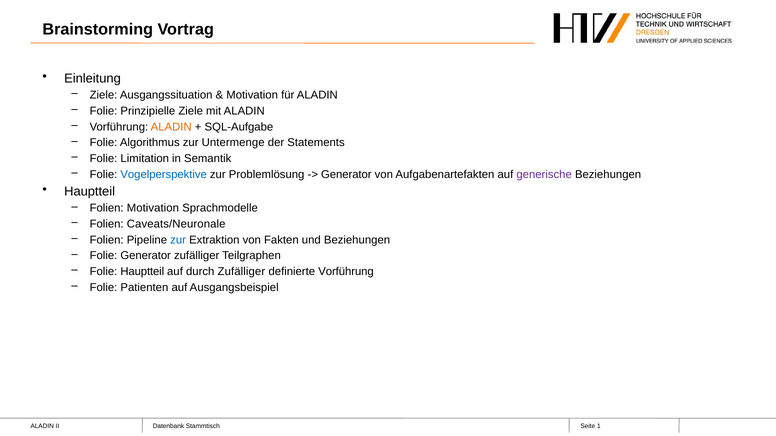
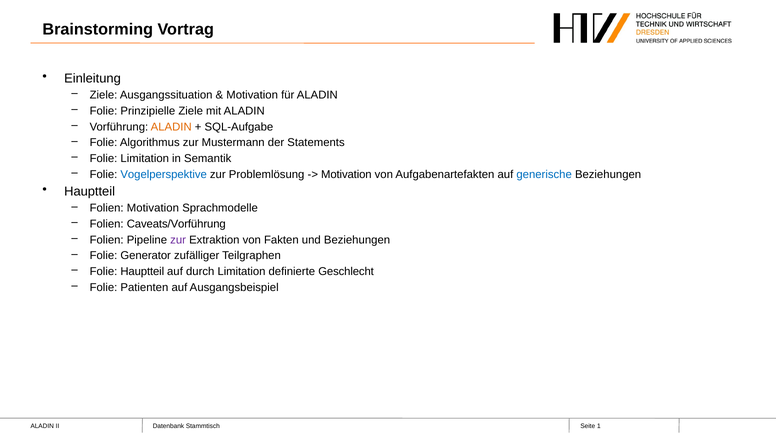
Untermenge: Untermenge -> Mustermann
Generator at (346, 175): Generator -> Motivation
generische colour: purple -> blue
Caveats/Neuronale: Caveats/Neuronale -> Caveats/Vorführung
zur at (178, 240) colour: blue -> purple
durch Zufälliger: Zufälliger -> Limitation
definierte Vorführung: Vorführung -> Geschlecht
